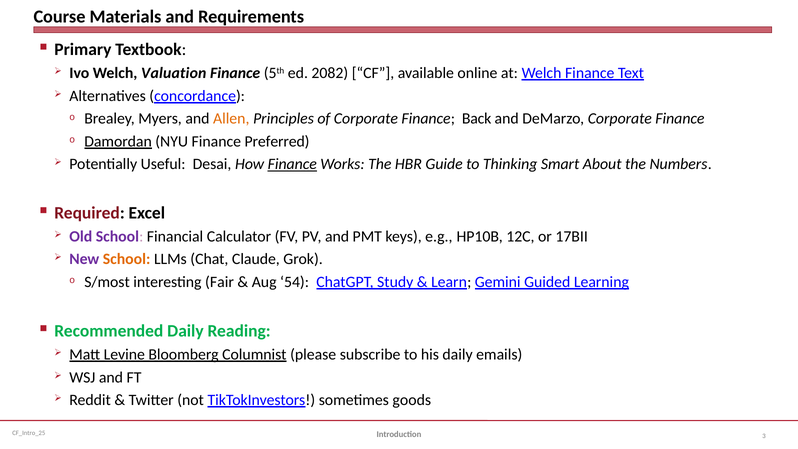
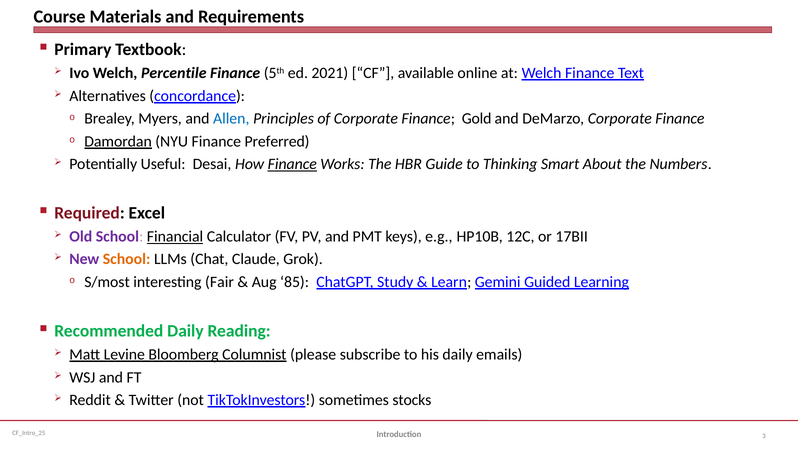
Valuation: Valuation -> Percentile
2082: 2082 -> 2021
Allen colour: orange -> blue
Back: Back -> Gold
Financial underline: none -> present
54: 54 -> 85
goods: goods -> stocks
